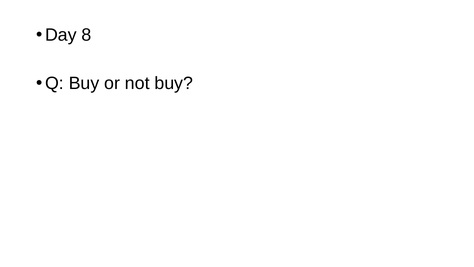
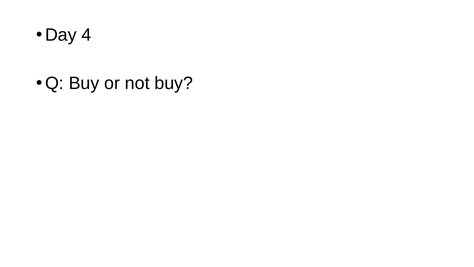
8: 8 -> 4
